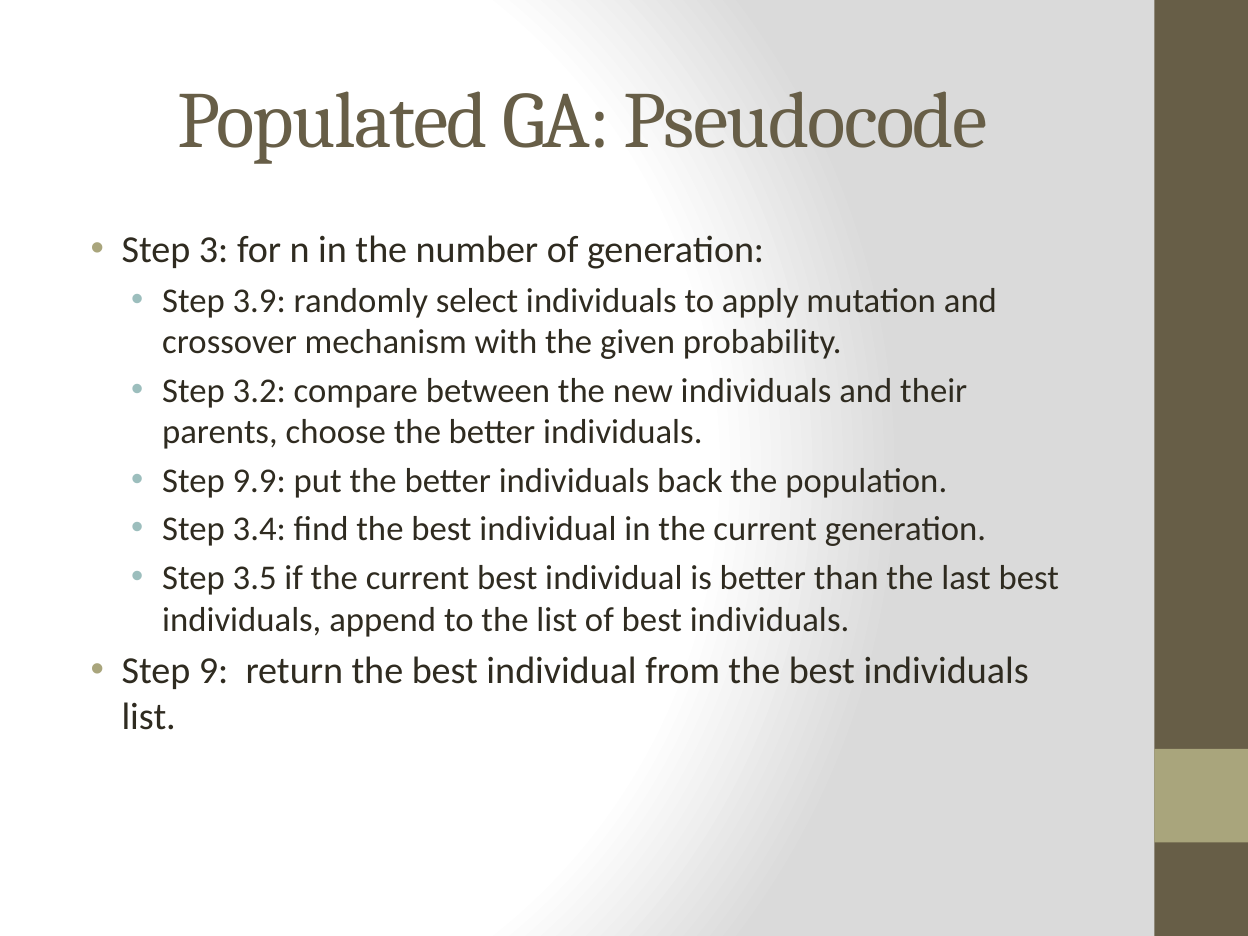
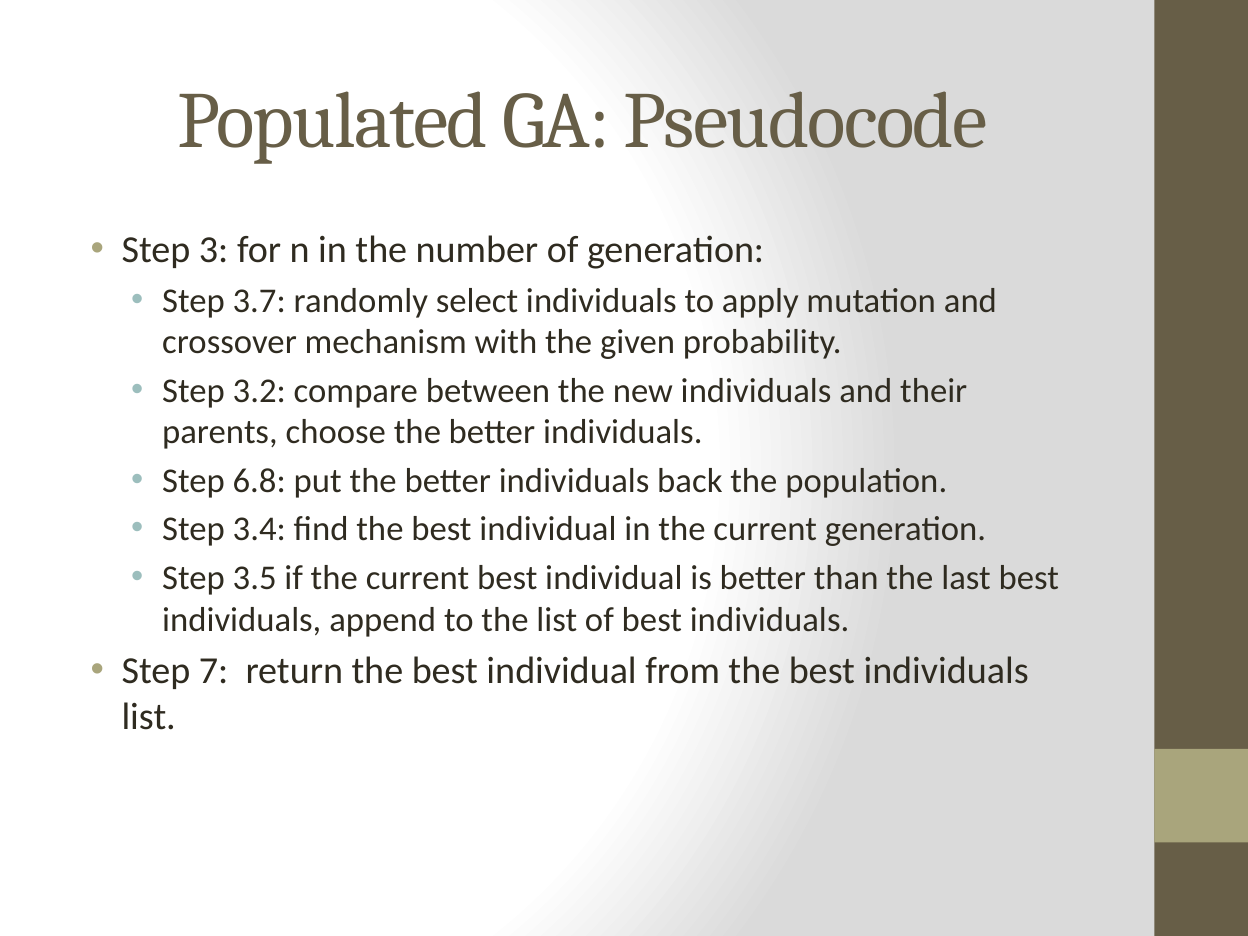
3.9: 3.9 -> 3.7
9.9: 9.9 -> 6.8
9: 9 -> 7
